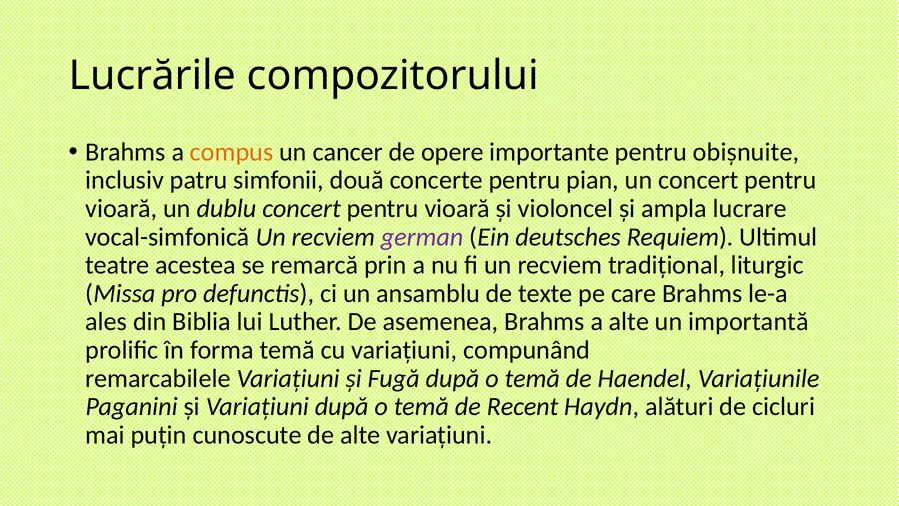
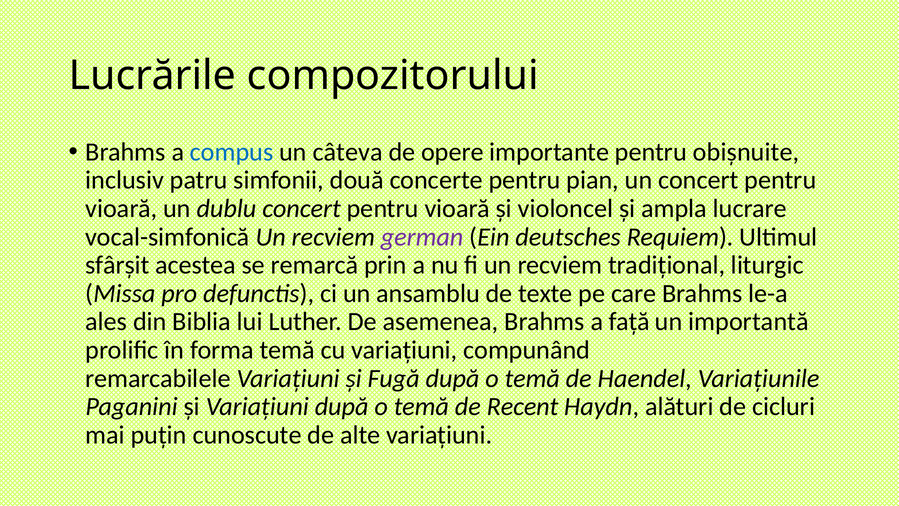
compus colour: orange -> blue
cancer: cancer -> câteva
teatre: teatre -> sfârșit
a alte: alte -> față
